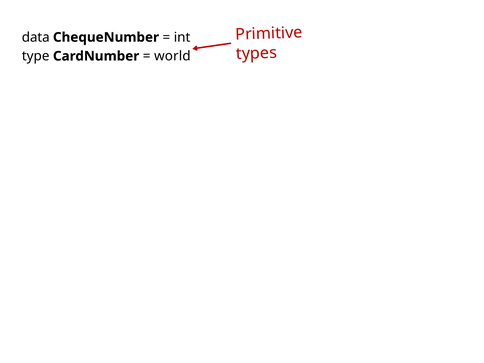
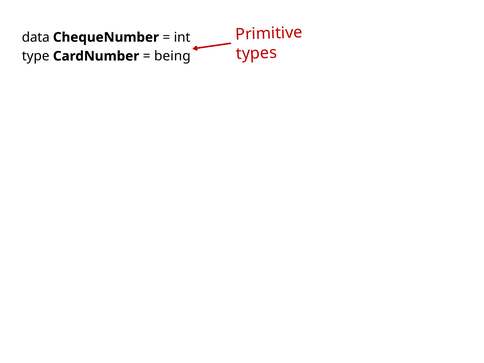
world: world -> being
